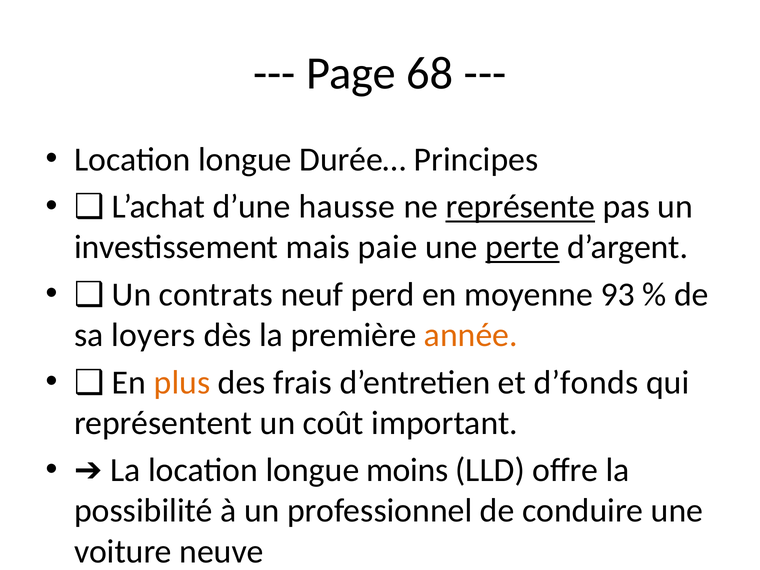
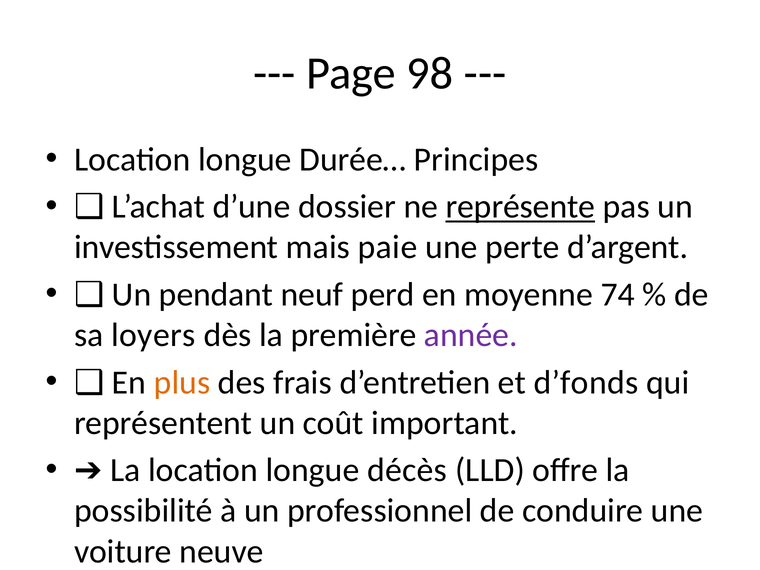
68: 68 -> 98
hausse: hausse -> dossier
perte underline: present -> none
contrats at (216, 295): contrats -> pendant
93: 93 -> 74
année colour: orange -> purple
moins: moins -> décès
